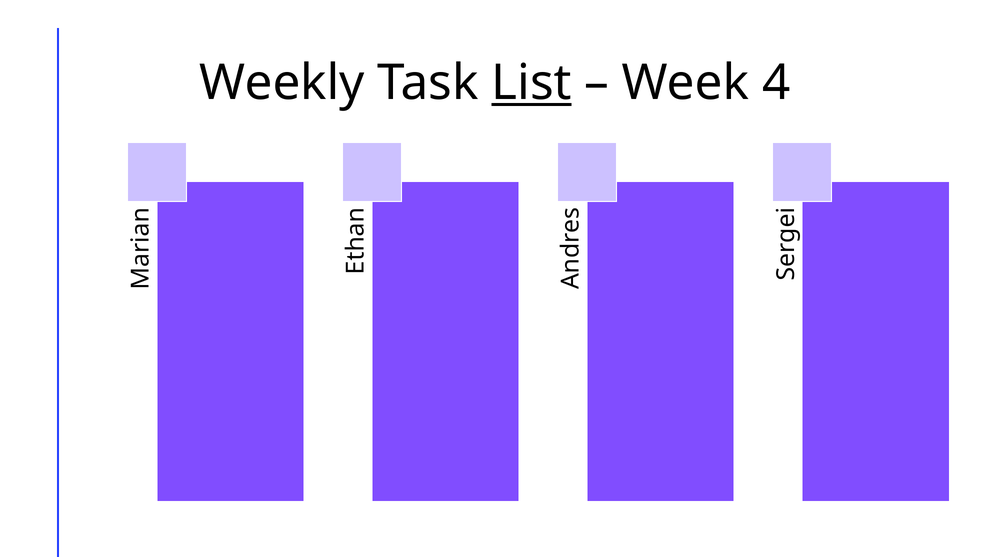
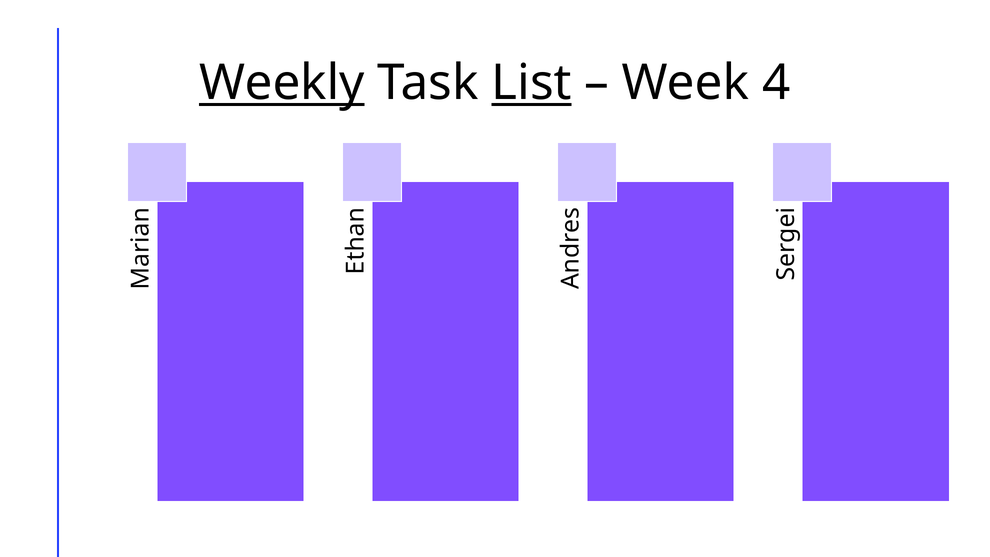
Weekly underline: none -> present
